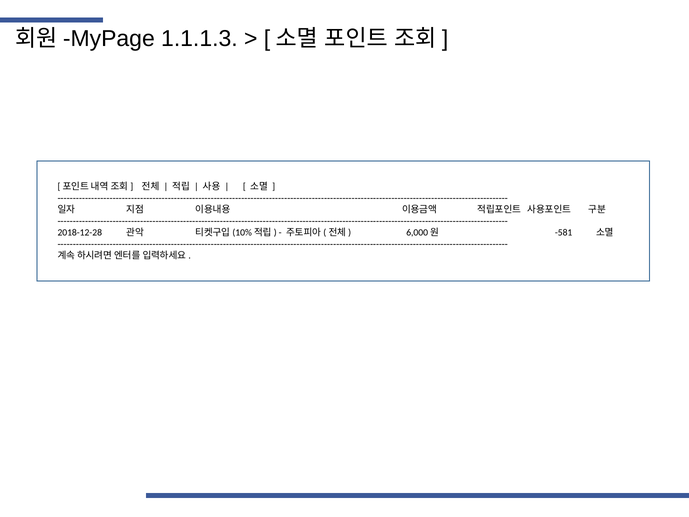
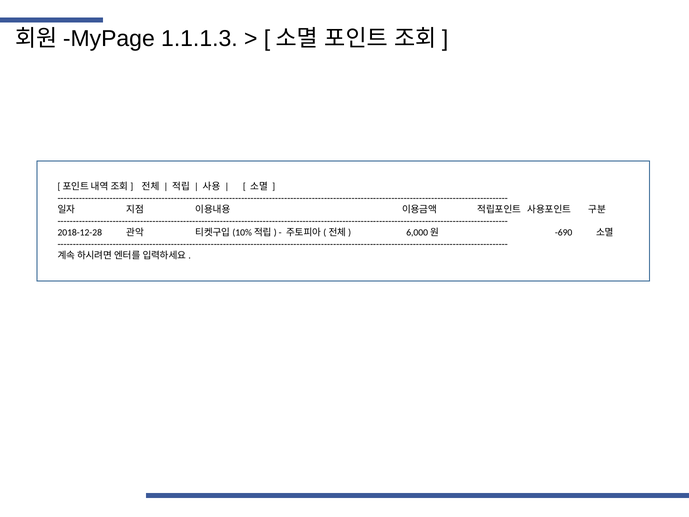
-581: -581 -> -690
